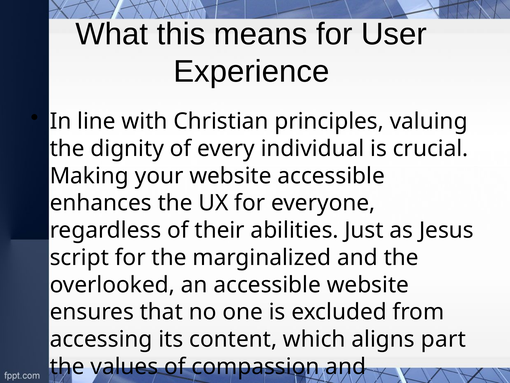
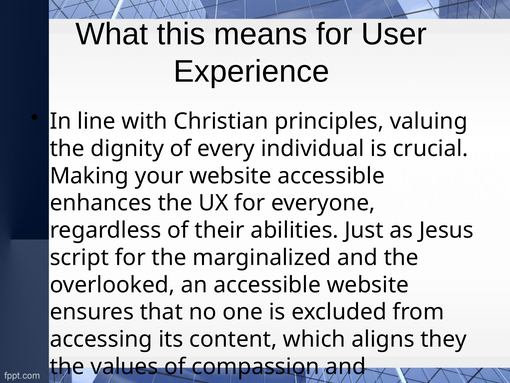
part: part -> they
